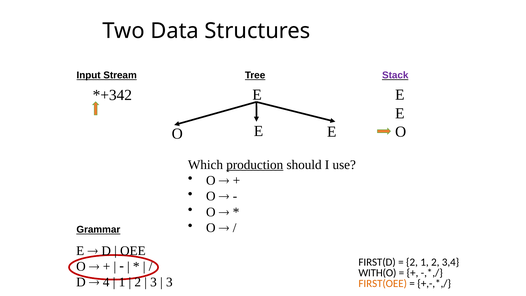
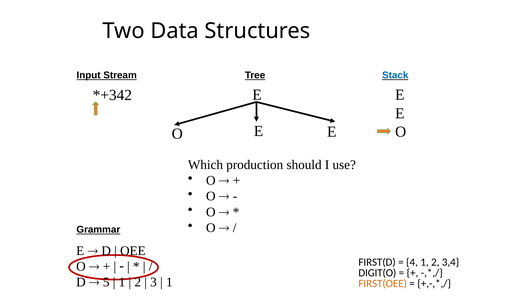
Stack colour: purple -> blue
production underline: present -> none
2 at (412, 262): 2 -> 4
WITH(O: WITH(O -> DIGIT(O
4: 4 -> 5
3 at (169, 282): 3 -> 1
